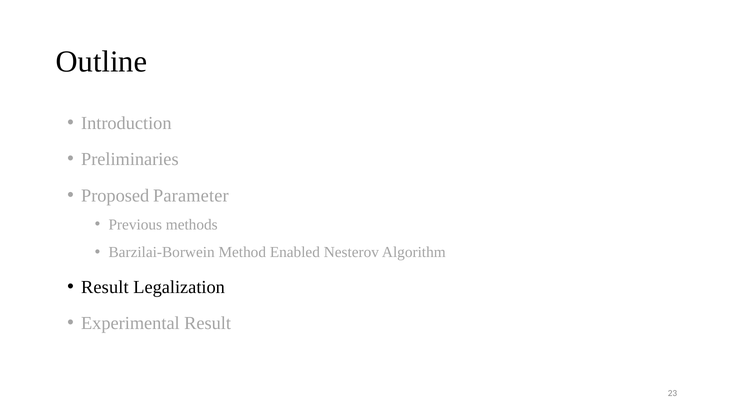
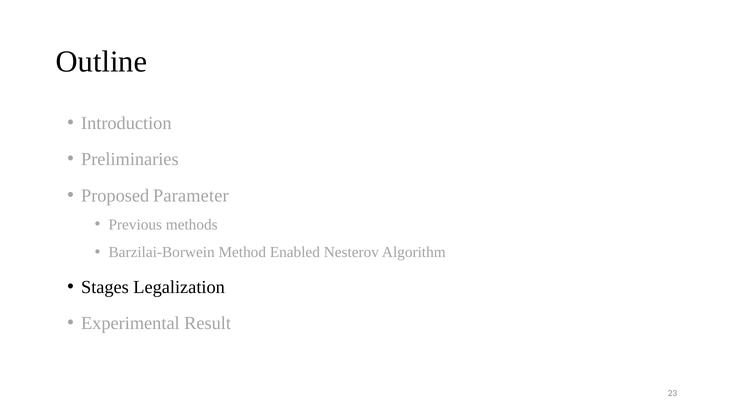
Result at (105, 287): Result -> Stages
